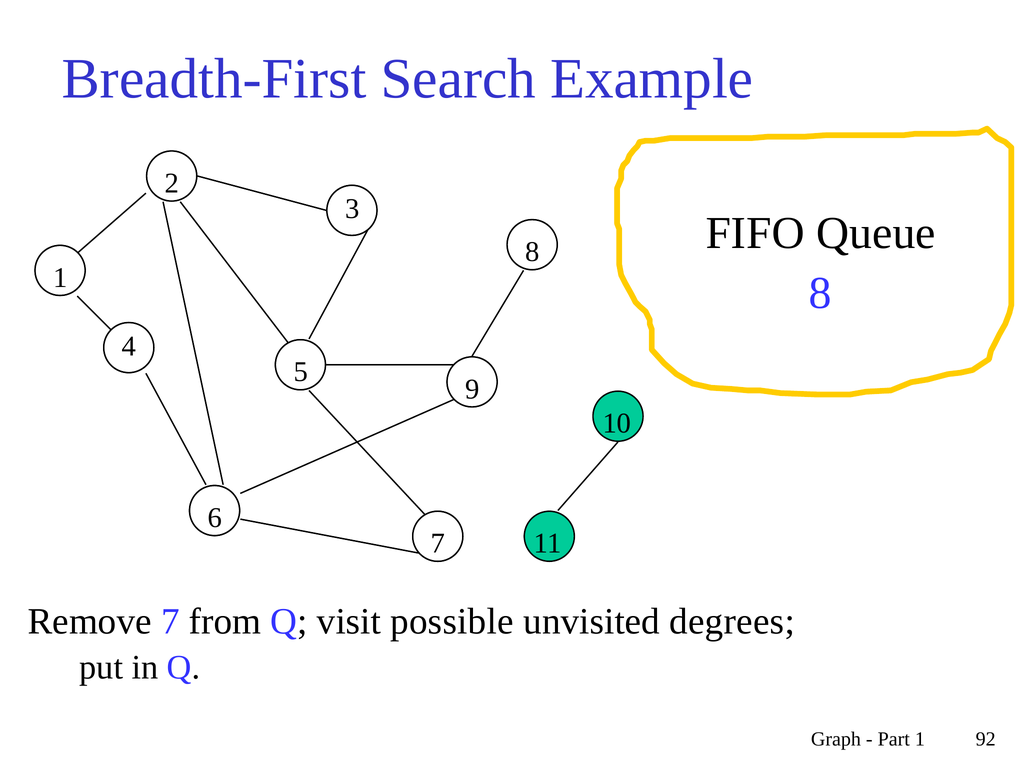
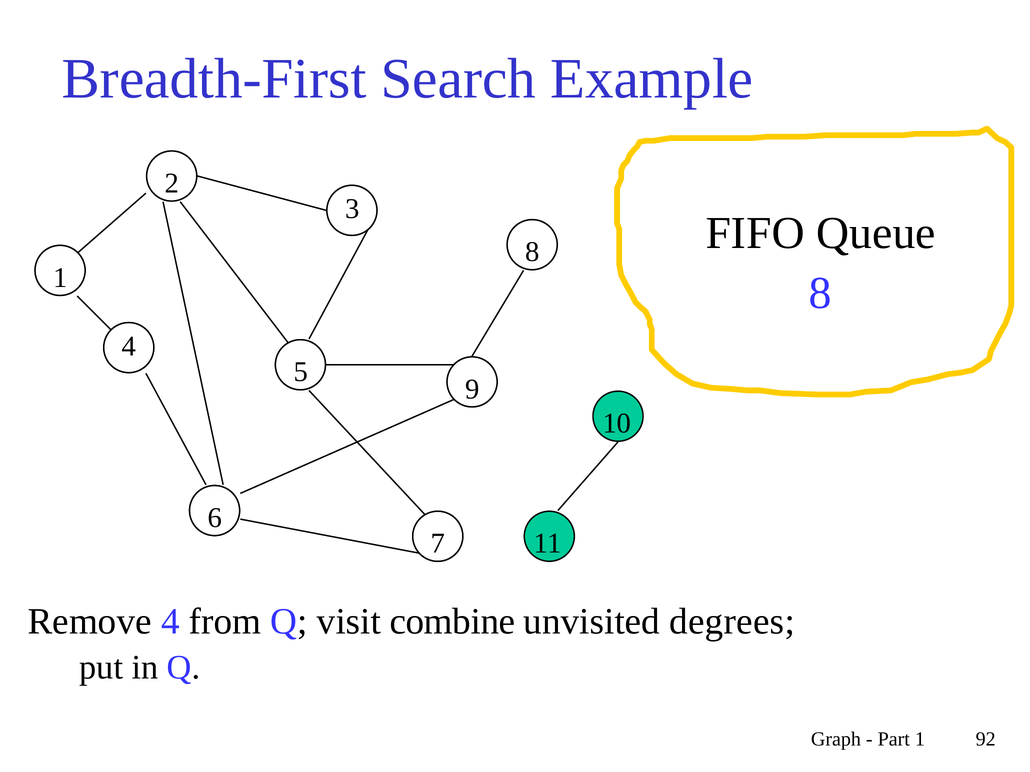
Remove 7: 7 -> 4
possible: possible -> combine
